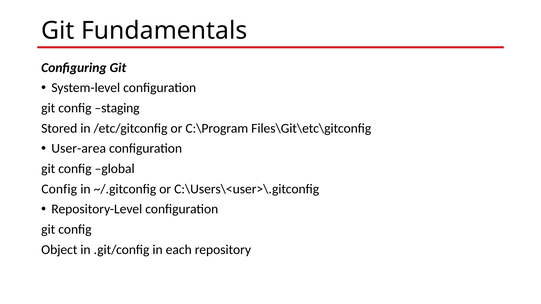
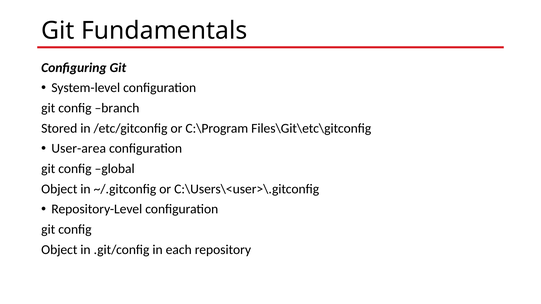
staging: staging -> branch
Config at (59, 189): Config -> Object
